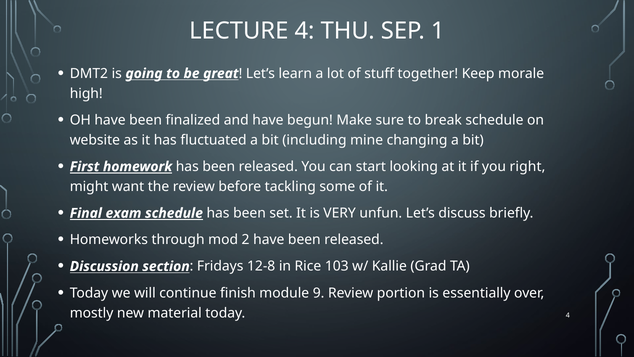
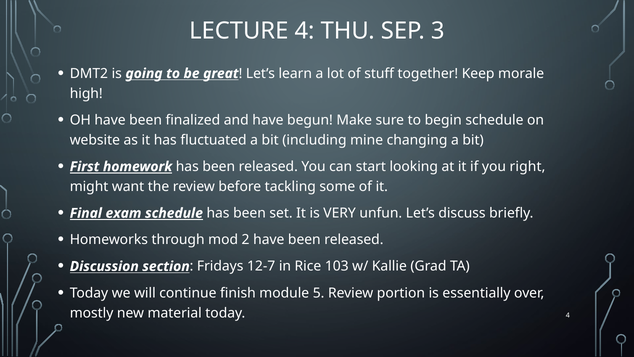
1: 1 -> 3
break: break -> begin
12-8: 12-8 -> 12-7
9: 9 -> 5
